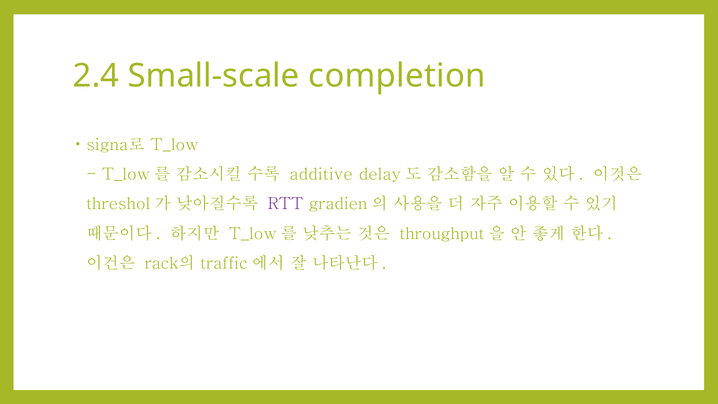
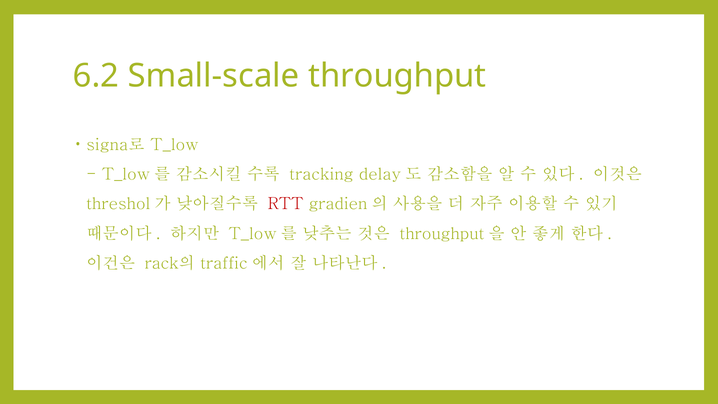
2.4: 2.4 -> 6.2
completion: completion -> throughput
additive: additive -> tracking
RTT colour: purple -> red
